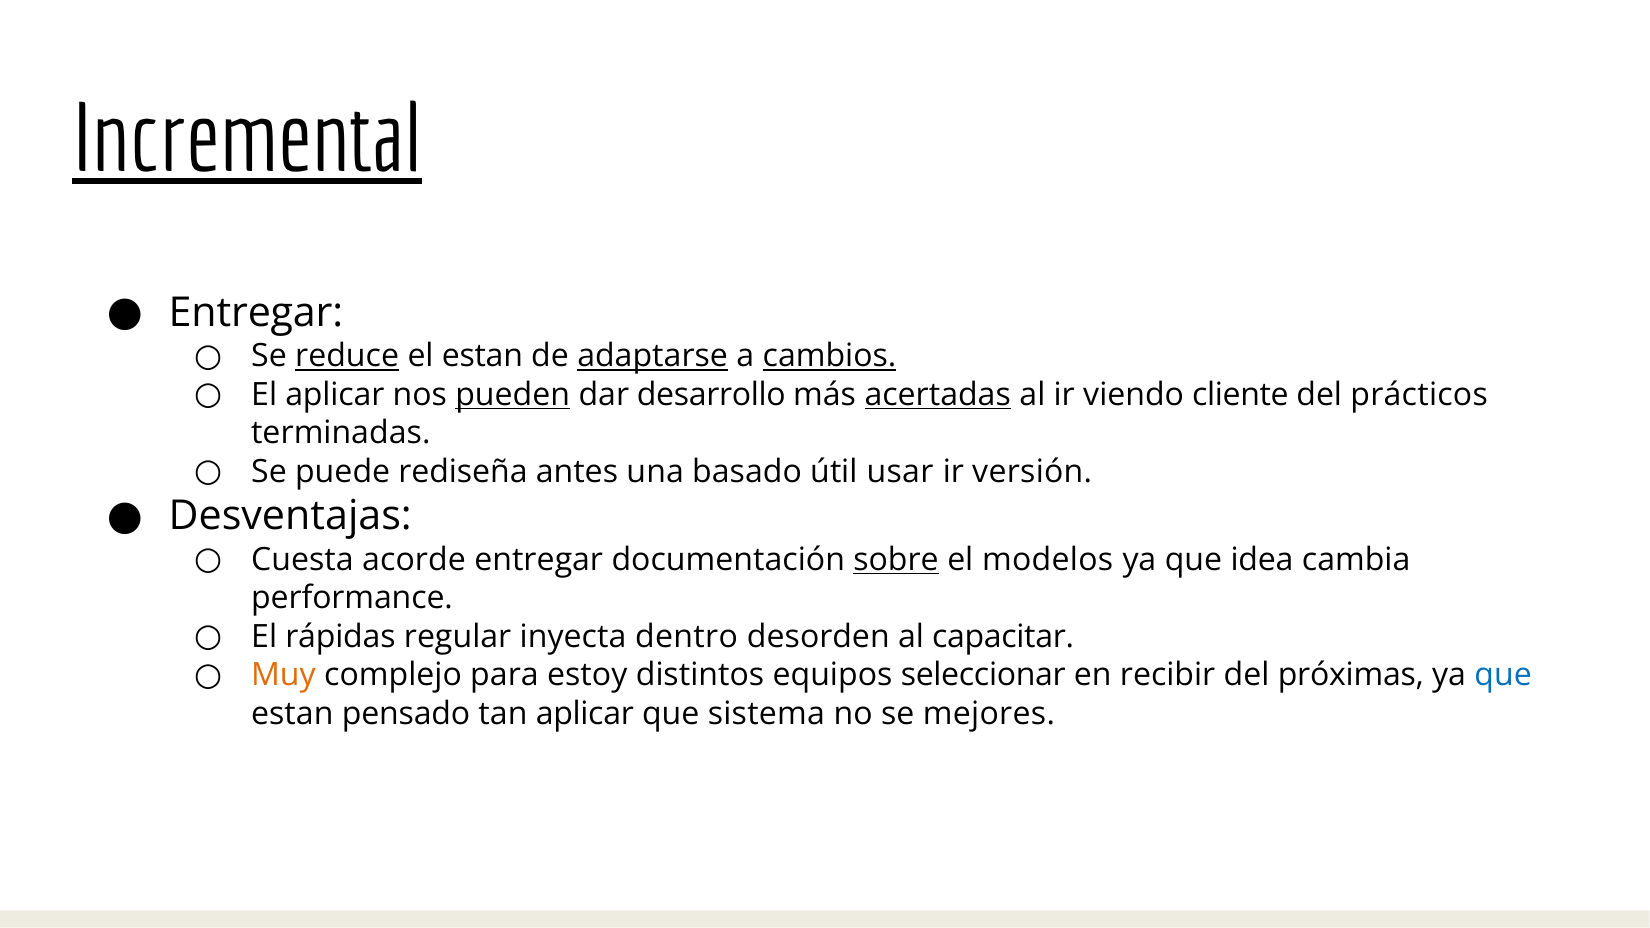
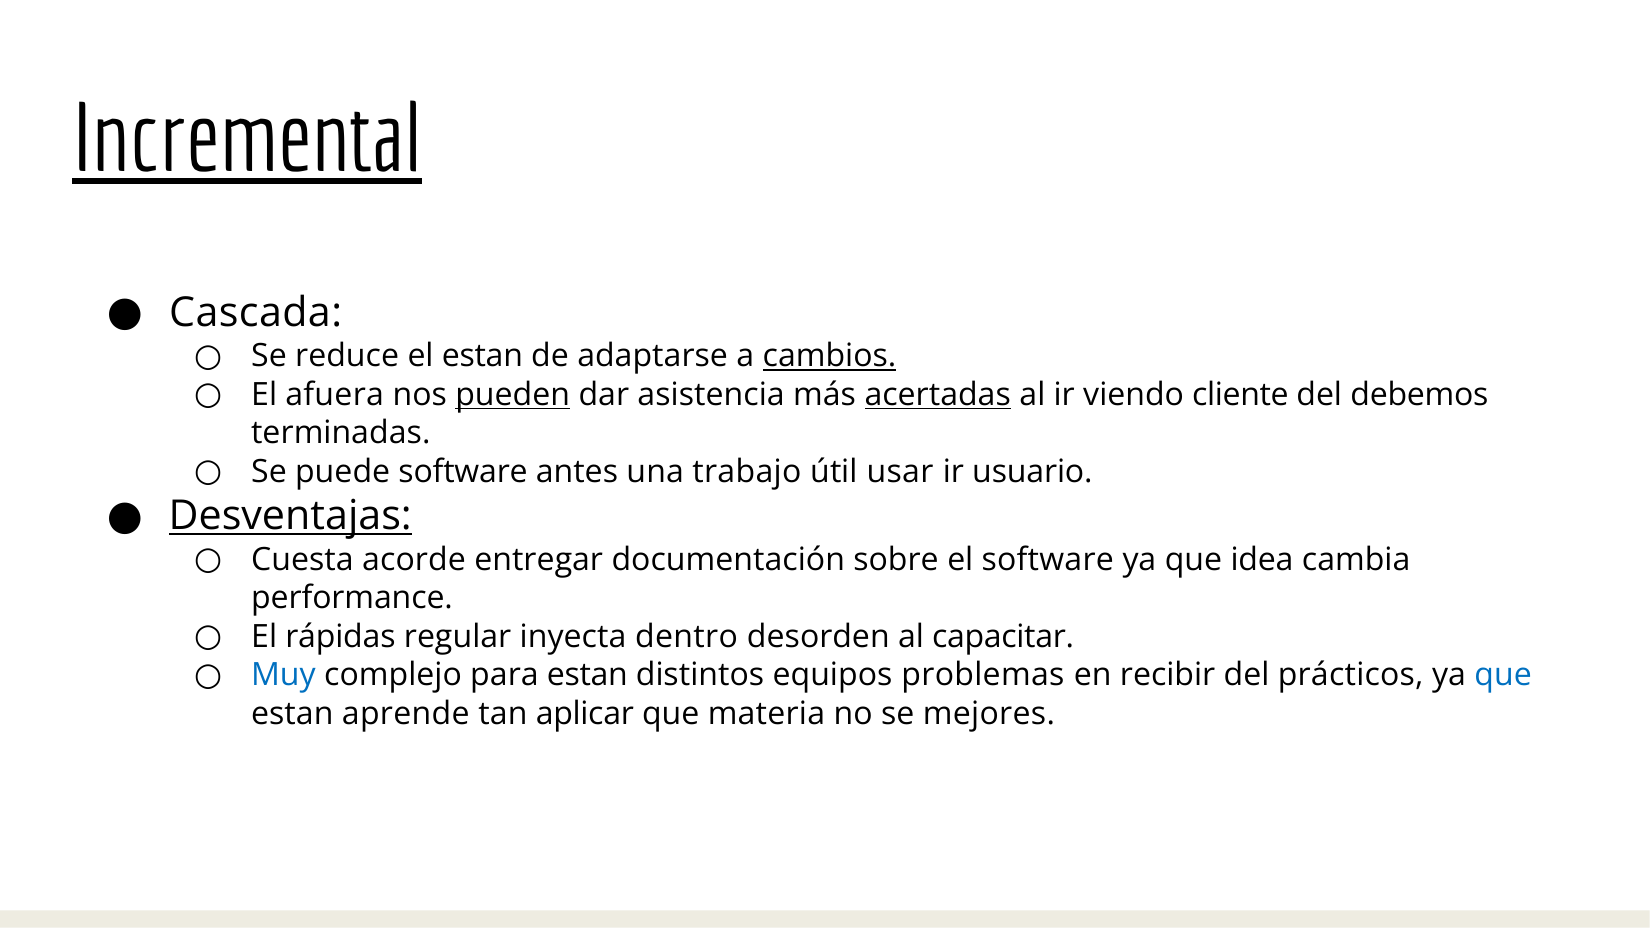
Entregar at (256, 313): Entregar -> Cascada
reduce underline: present -> none
adaptarse underline: present -> none
El aplicar: aplicar -> afuera
desarrollo: desarrollo -> asistencia
prácticos: prácticos -> debemos
puede rediseña: rediseña -> software
basado: basado -> trabajo
versión: versión -> usuario
Desventajas underline: none -> present
sobre underline: present -> none
el modelos: modelos -> software
Muy colour: orange -> blue
para estoy: estoy -> estan
seleccionar: seleccionar -> problemas
próximas: próximas -> prácticos
pensado: pensado -> aprende
sistema: sistema -> materia
